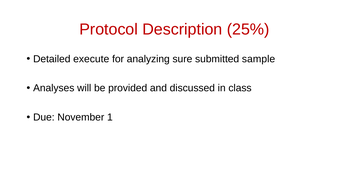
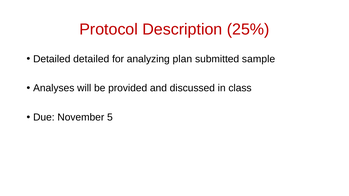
Detailed execute: execute -> detailed
sure: sure -> plan
1: 1 -> 5
